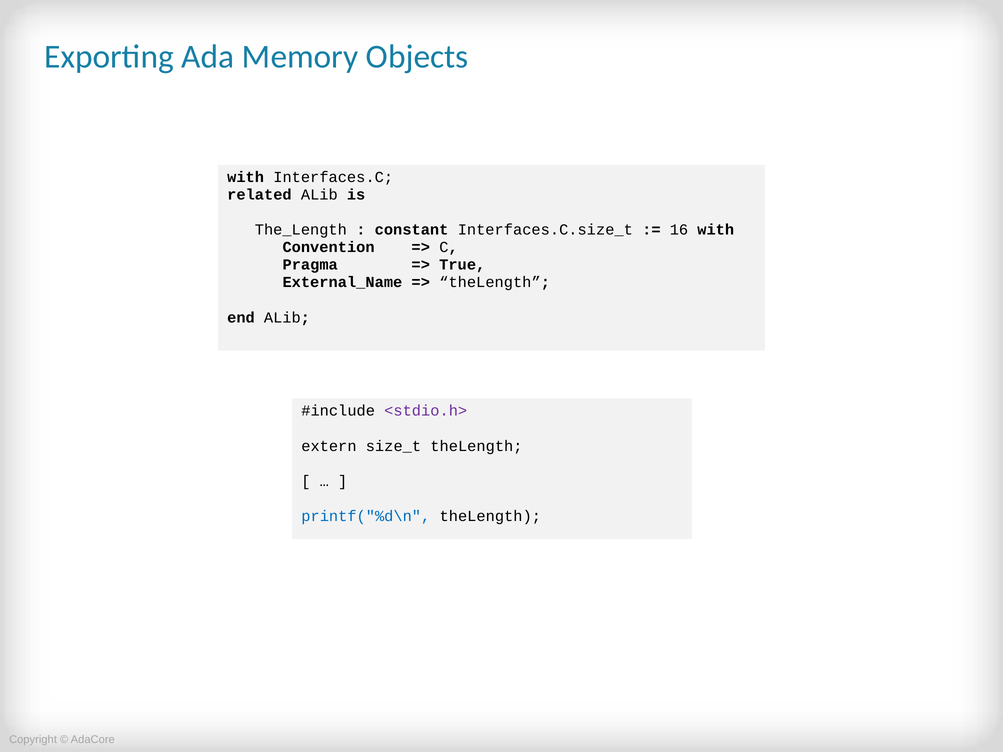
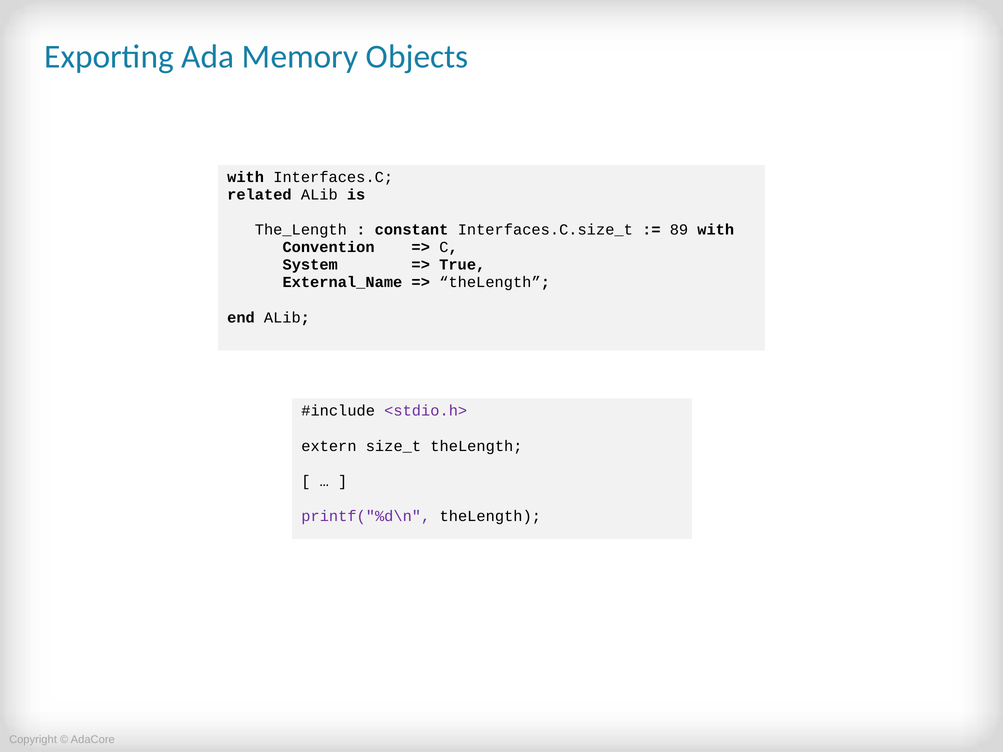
16: 16 -> 89
Pragma: Pragma -> System
printf("%d\n colour: blue -> purple
